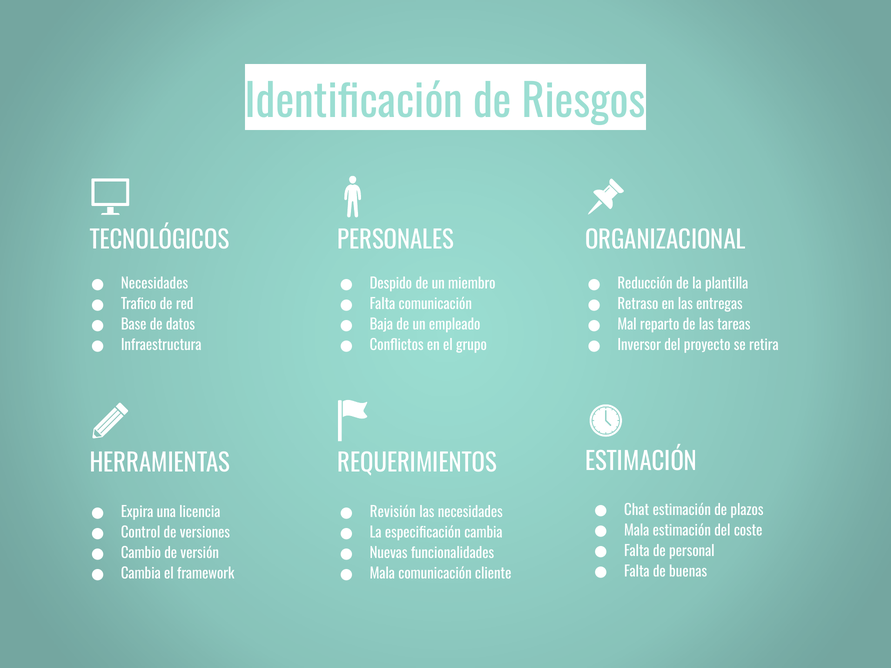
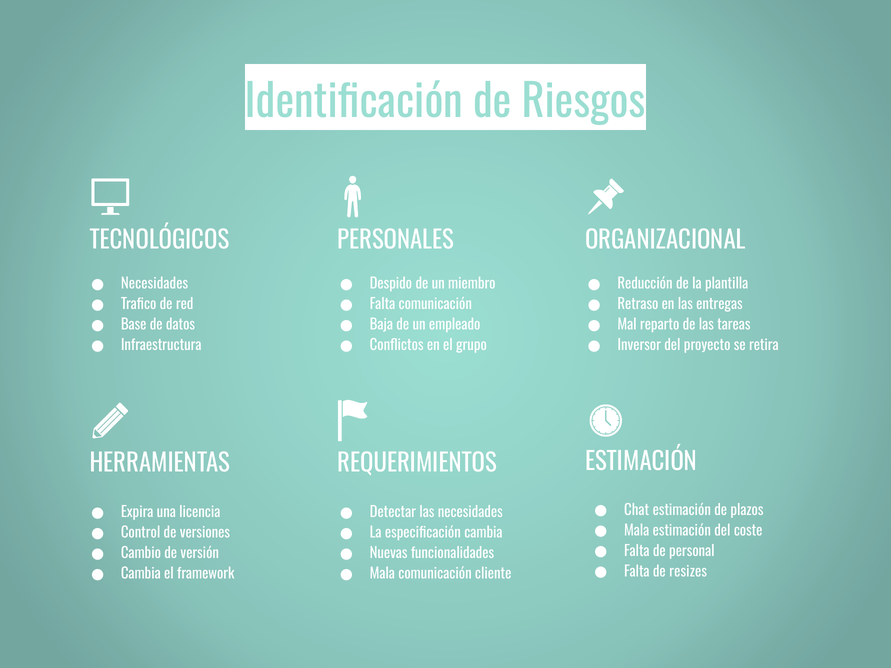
Revisión: Revisión -> Detectar
buenas: buenas -> resizes
